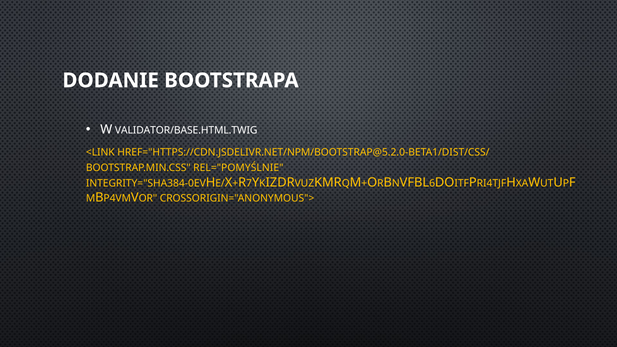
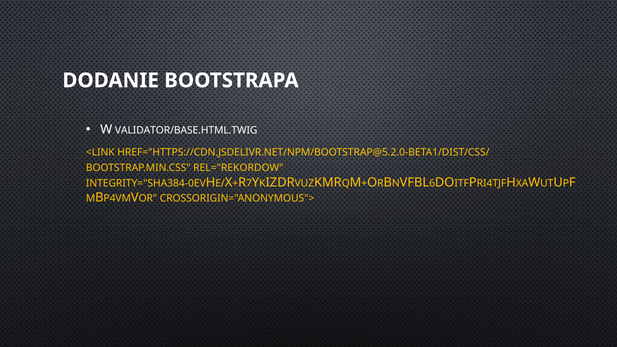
REL="POMYŚLNIE: REL="POMYŚLNIE -> REL="REKORDOW
